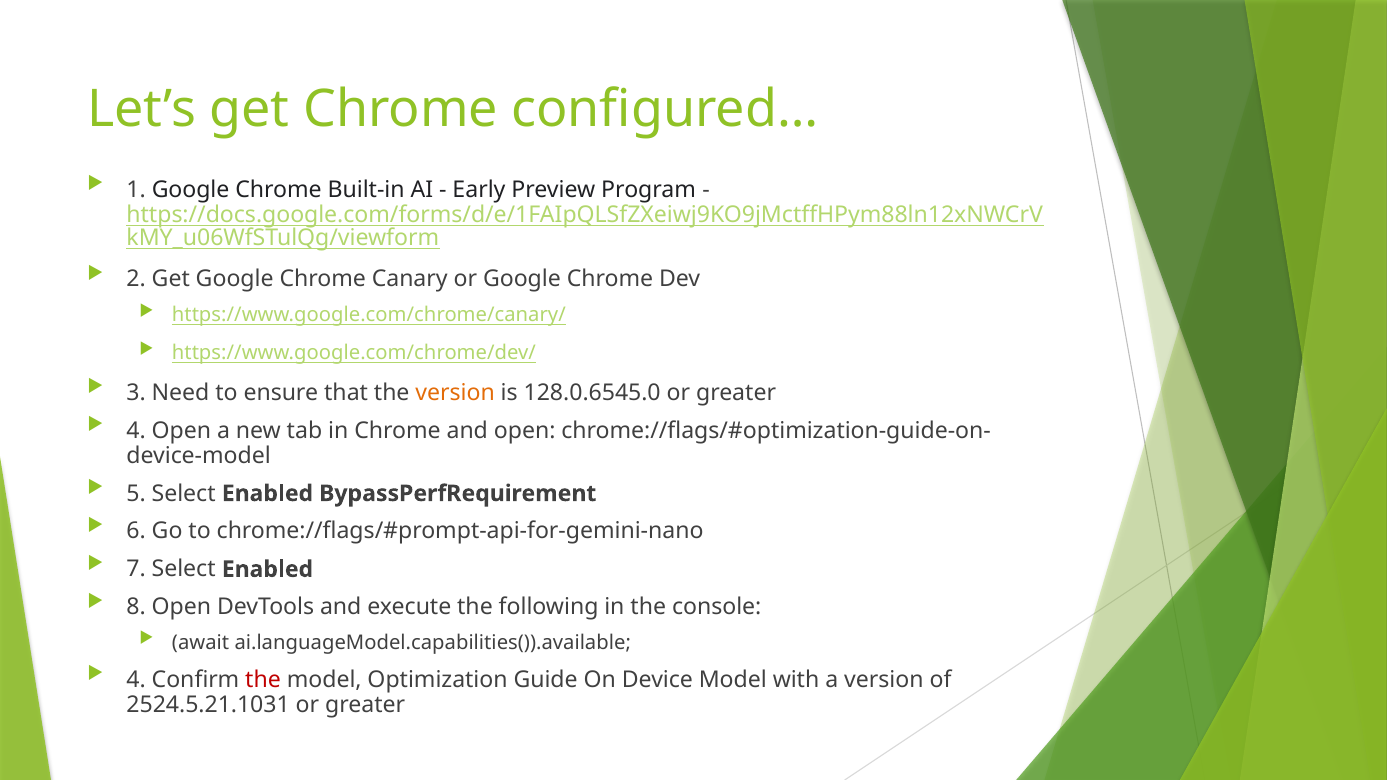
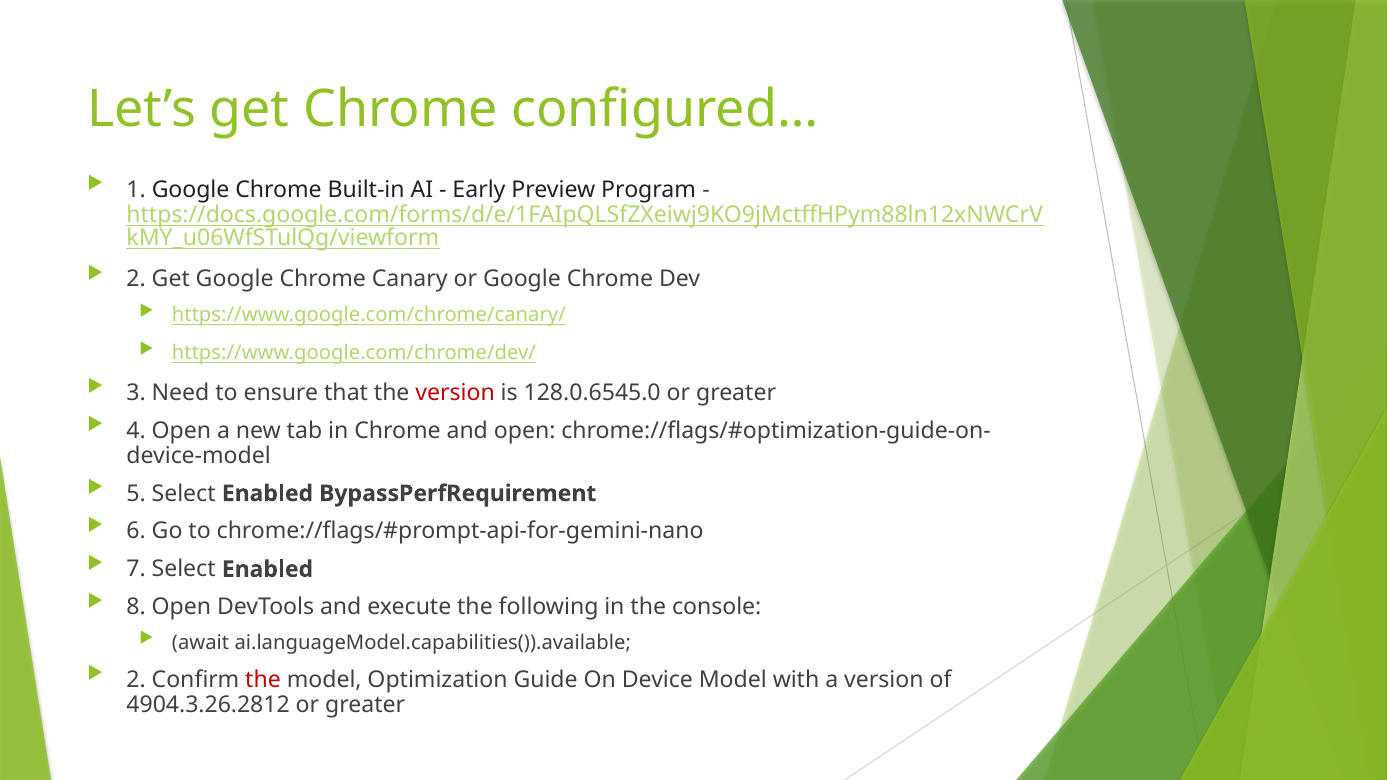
version at (455, 393) colour: orange -> red
4 at (136, 680): 4 -> 2
2524.5.21.1031: 2524.5.21.1031 -> 4904.3.26.2812
